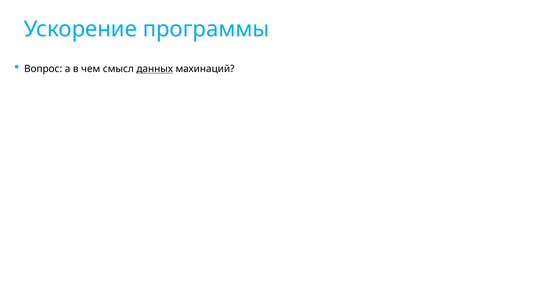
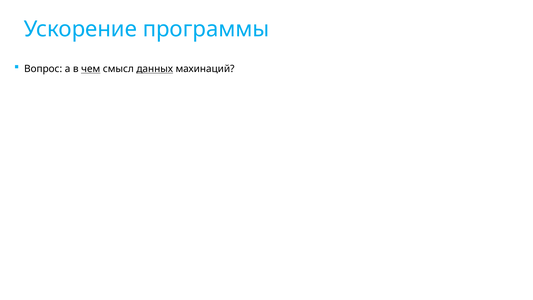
чем underline: none -> present
